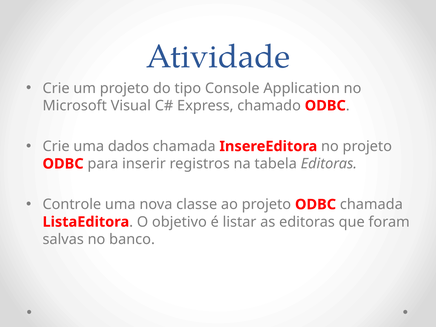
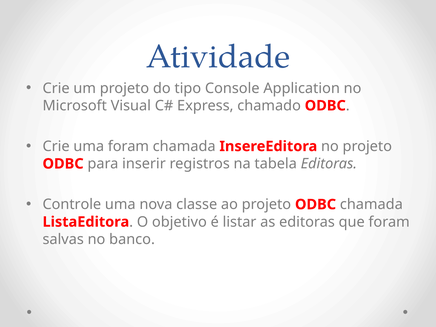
uma dados: dados -> foram
